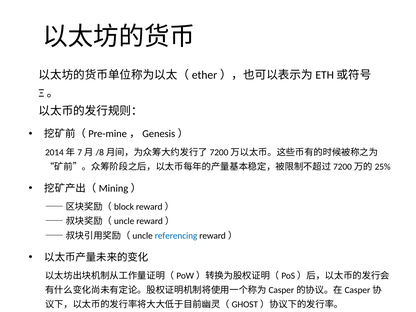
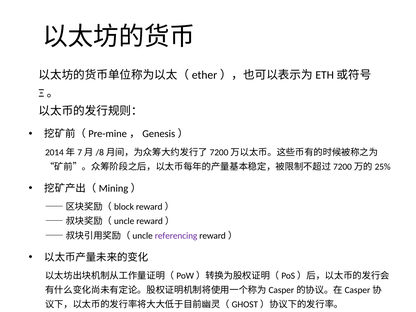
referencing colour: blue -> purple
